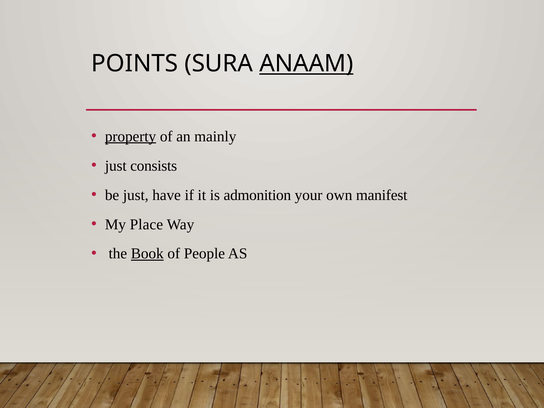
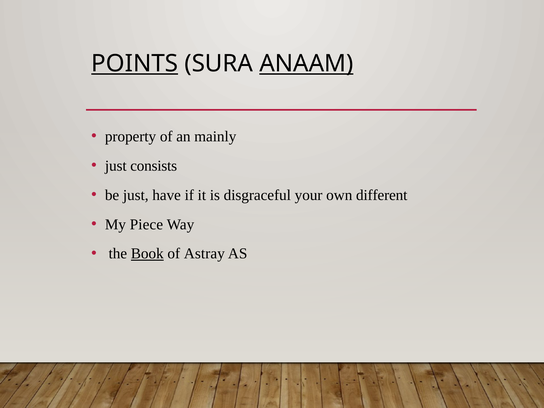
POINTS underline: none -> present
property underline: present -> none
admonition: admonition -> disgraceful
manifest: manifest -> different
Place: Place -> Piece
People: People -> Astray
